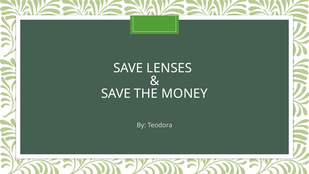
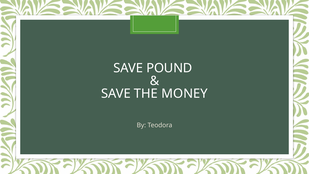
LENSES: LENSES -> POUND
